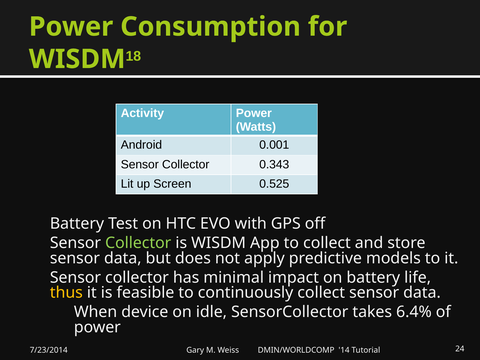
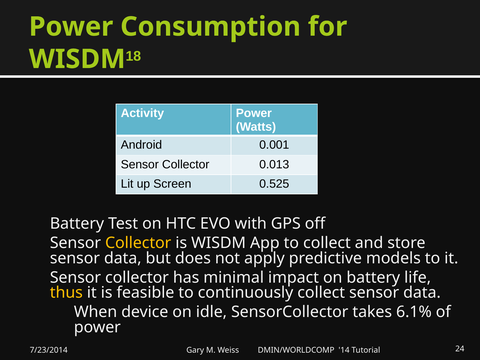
0.343: 0.343 -> 0.013
Collector at (138, 243) colour: light green -> yellow
6.4%: 6.4% -> 6.1%
